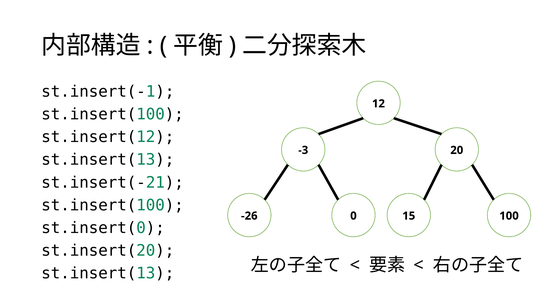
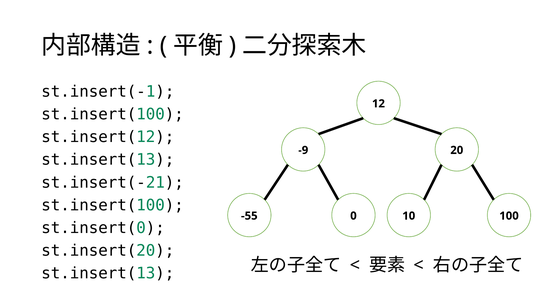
-3: -3 -> -9
-26: -26 -> -55
15: 15 -> 10
